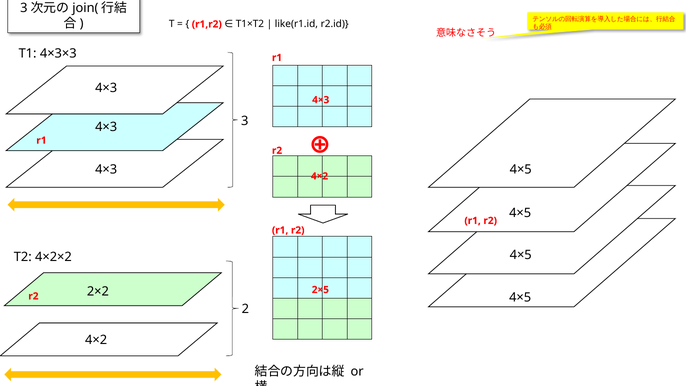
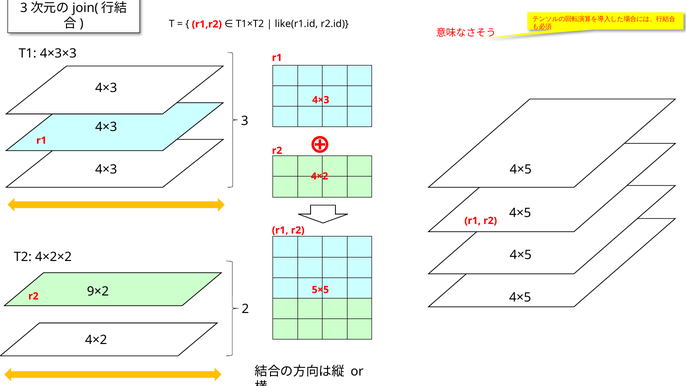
2×2: 2×2 -> 9×2
2×5: 2×5 -> 5×5
